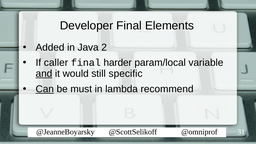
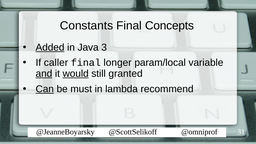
Developer: Developer -> Constants
Elements: Elements -> Concepts
Added underline: none -> present
2: 2 -> 3
harder: harder -> longer
would underline: none -> present
specific: specific -> granted
